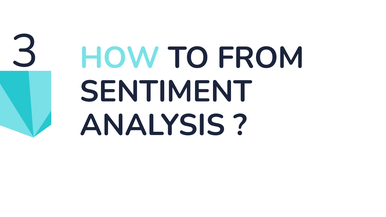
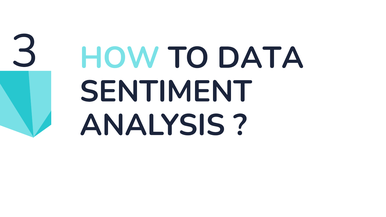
FROM: FROM -> DATA
